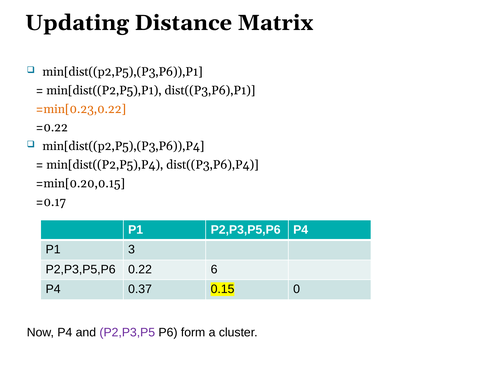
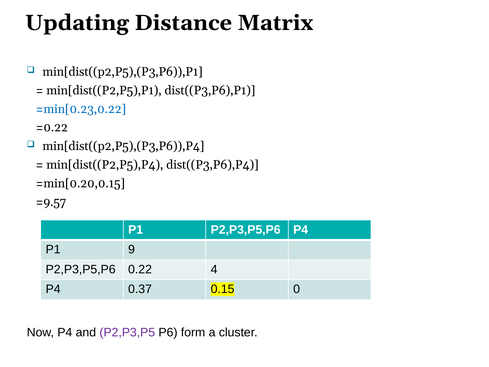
=min[0.23,0.22 colour: orange -> blue
=0.17: =0.17 -> =9.57
3: 3 -> 9
6: 6 -> 4
